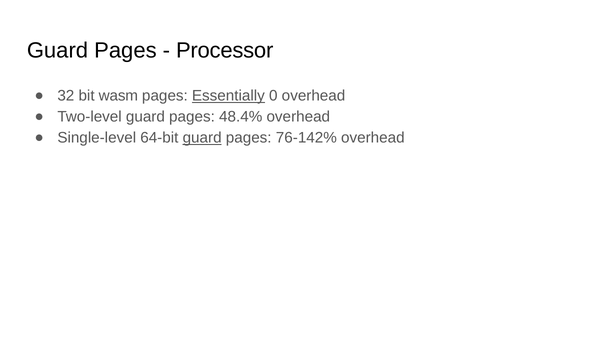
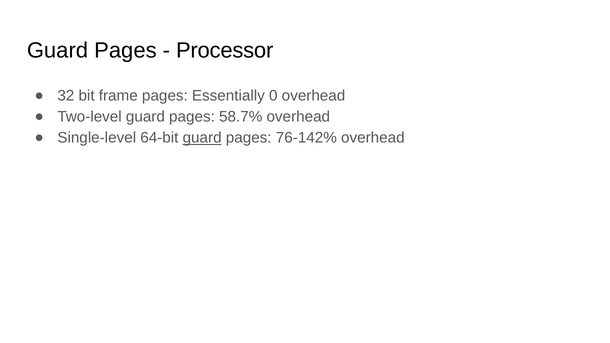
wasm: wasm -> frame
Essentially underline: present -> none
48.4%: 48.4% -> 58.7%
